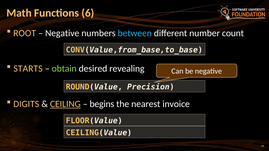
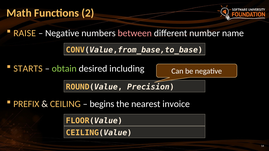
6: 6 -> 2
ROOT: ROOT -> RAISE
between colour: light blue -> pink
count: count -> name
revealing: revealing -> including
DIGITS: DIGITS -> PREFIX
CEILING underline: present -> none
